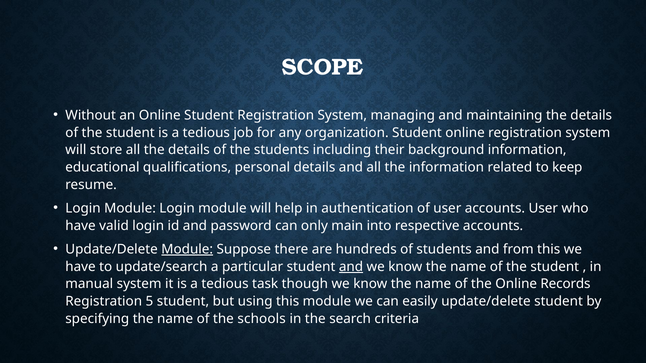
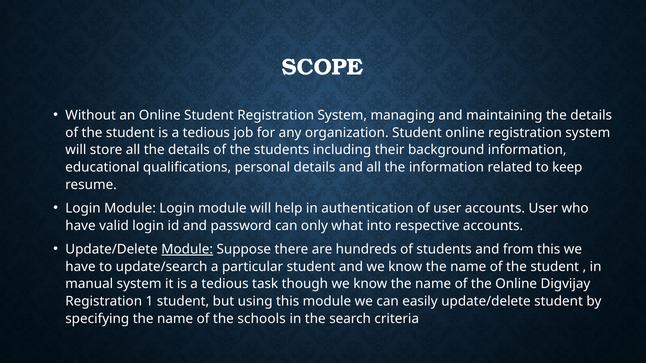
main: main -> what
and at (351, 267) underline: present -> none
Records: Records -> Digvijay
5: 5 -> 1
